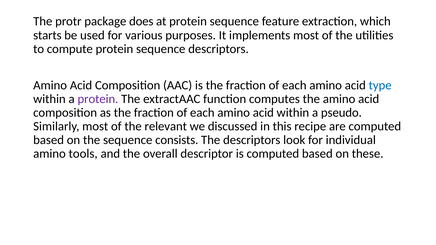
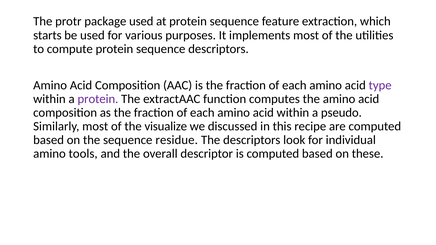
package does: does -> used
type colour: blue -> purple
relevant: relevant -> visualize
consists: consists -> residue
